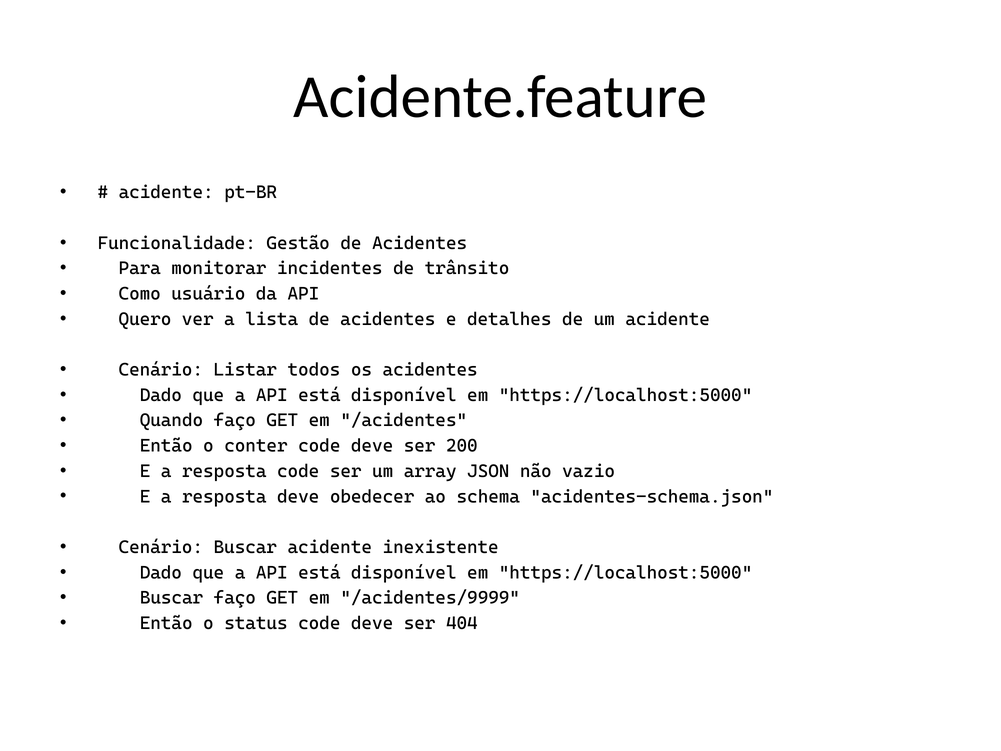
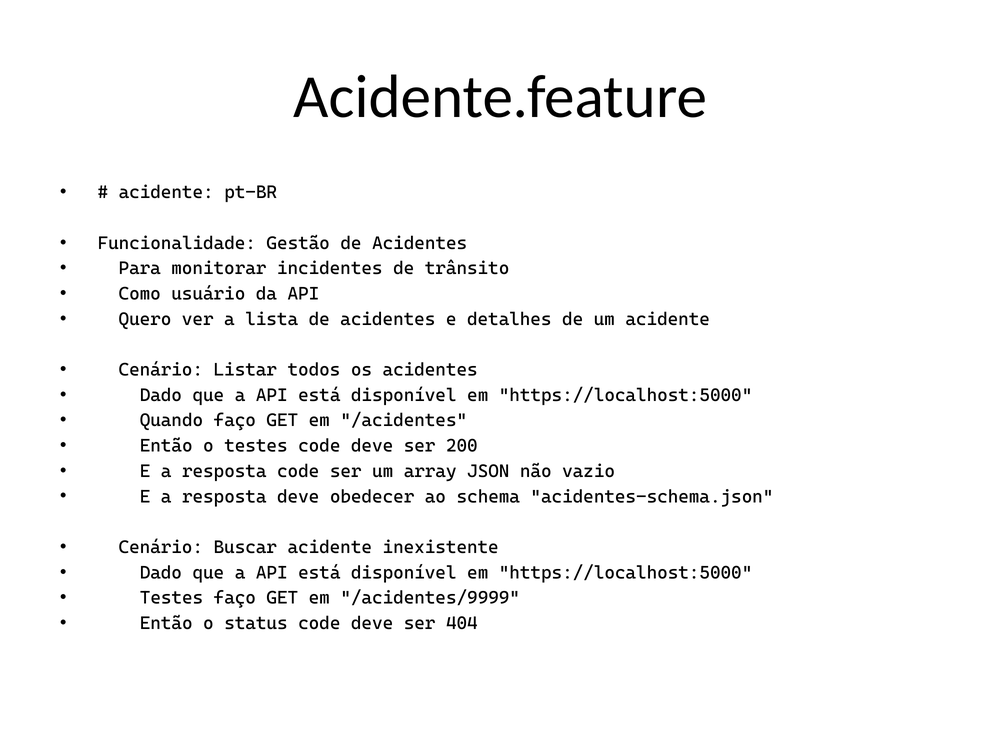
o conter: conter -> testes
Buscar at (172, 598): Buscar -> Testes
